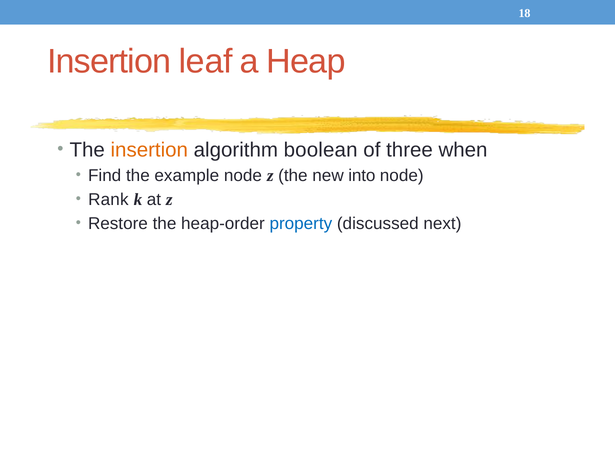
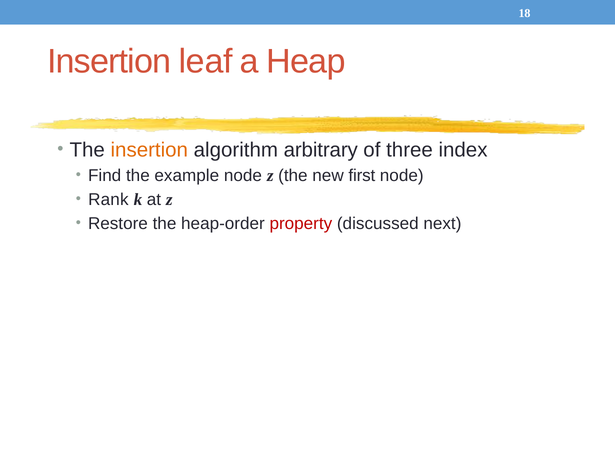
boolean: boolean -> arbitrary
when: when -> index
into: into -> first
property colour: blue -> red
